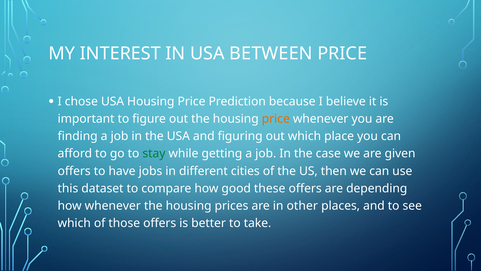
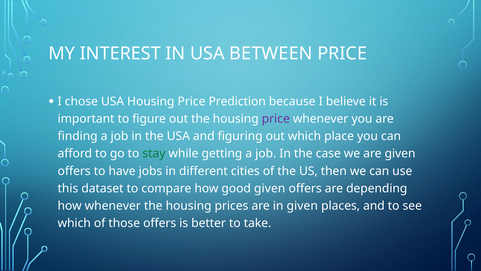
price at (276, 119) colour: orange -> purple
good these: these -> given
in other: other -> given
